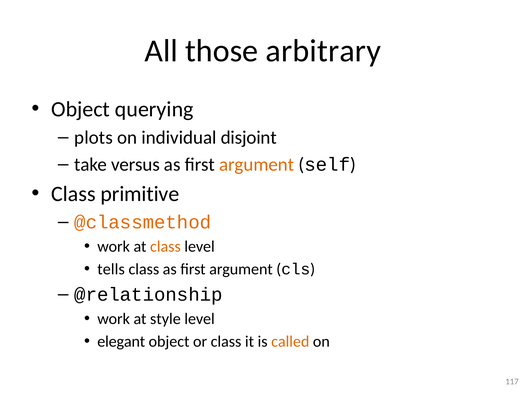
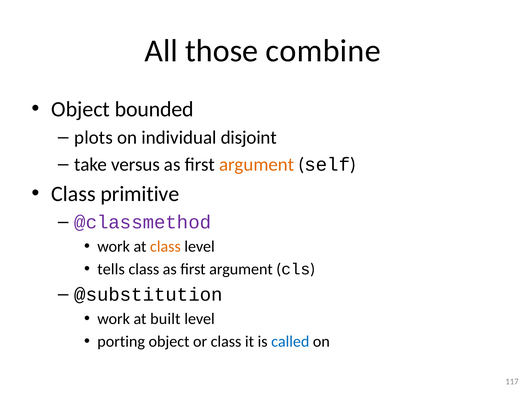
arbitrary: arbitrary -> combine
querying: querying -> bounded
@classmethod colour: orange -> purple
@relationship: @relationship -> @substitution
style: style -> built
elegant: elegant -> porting
called colour: orange -> blue
